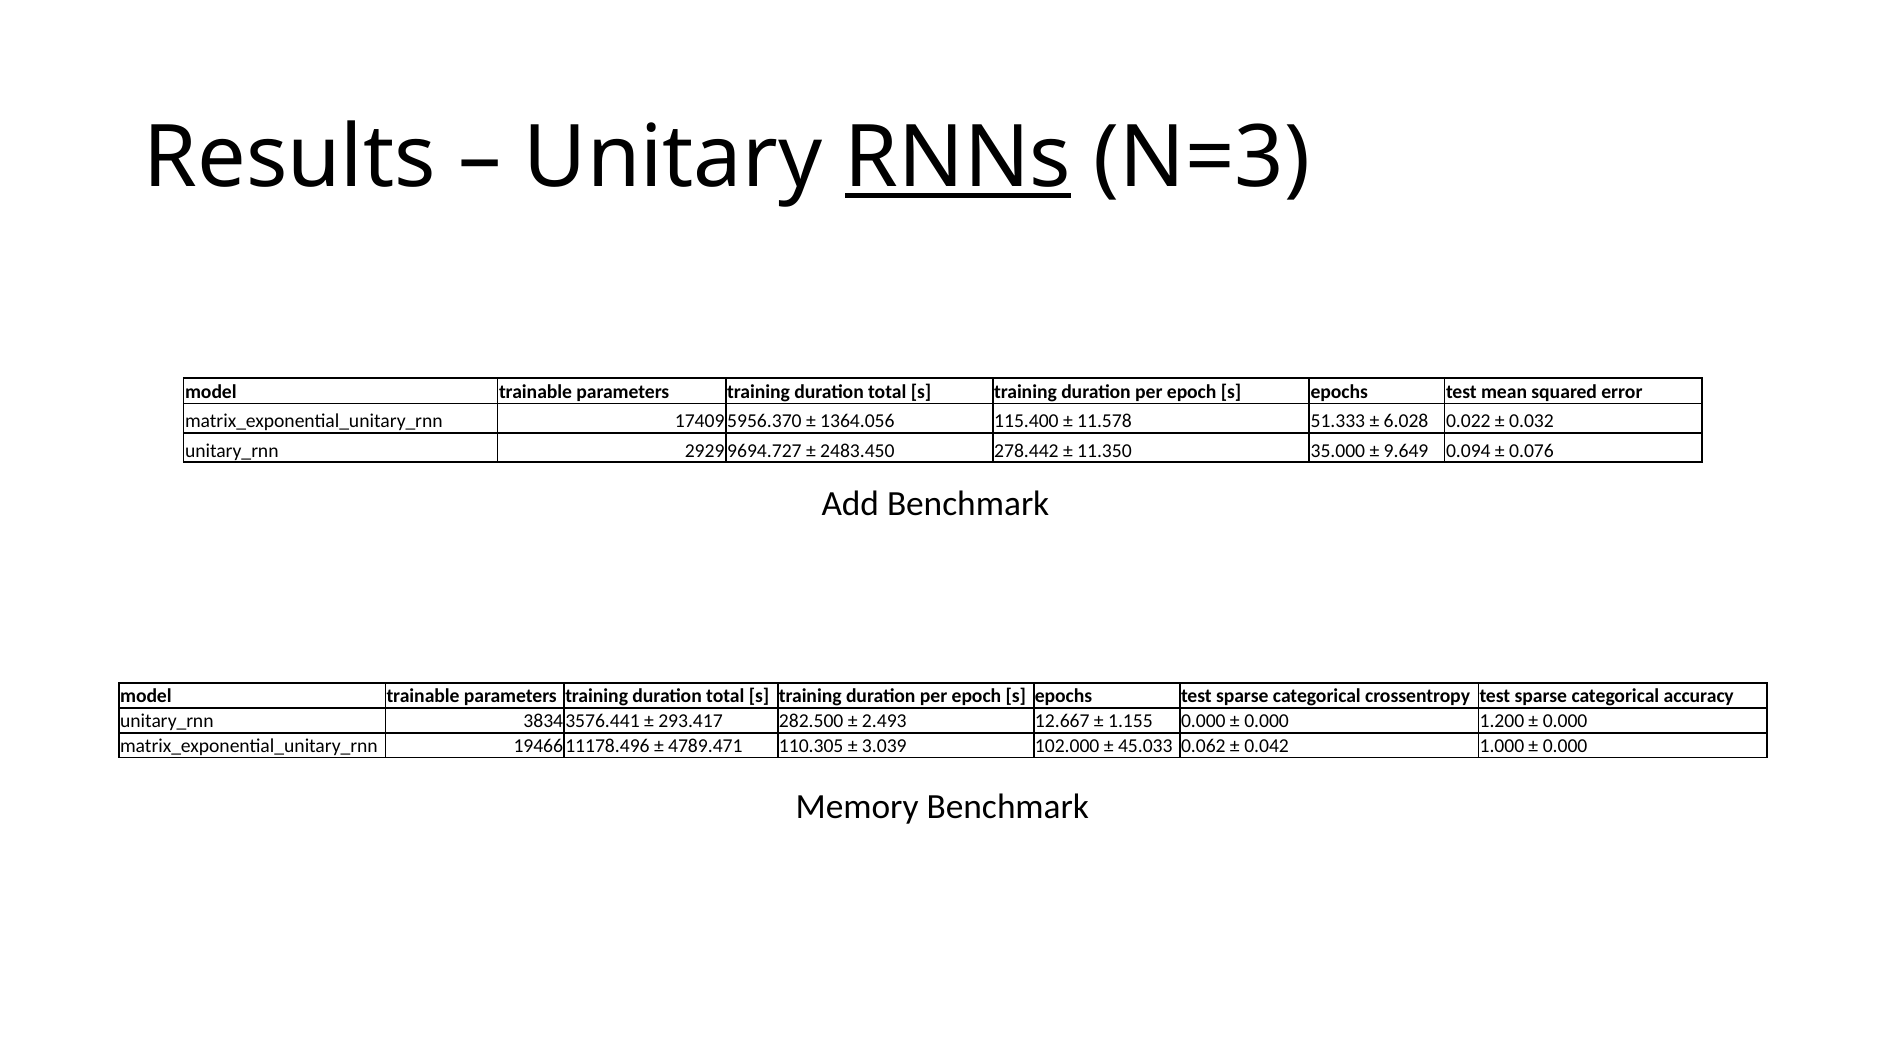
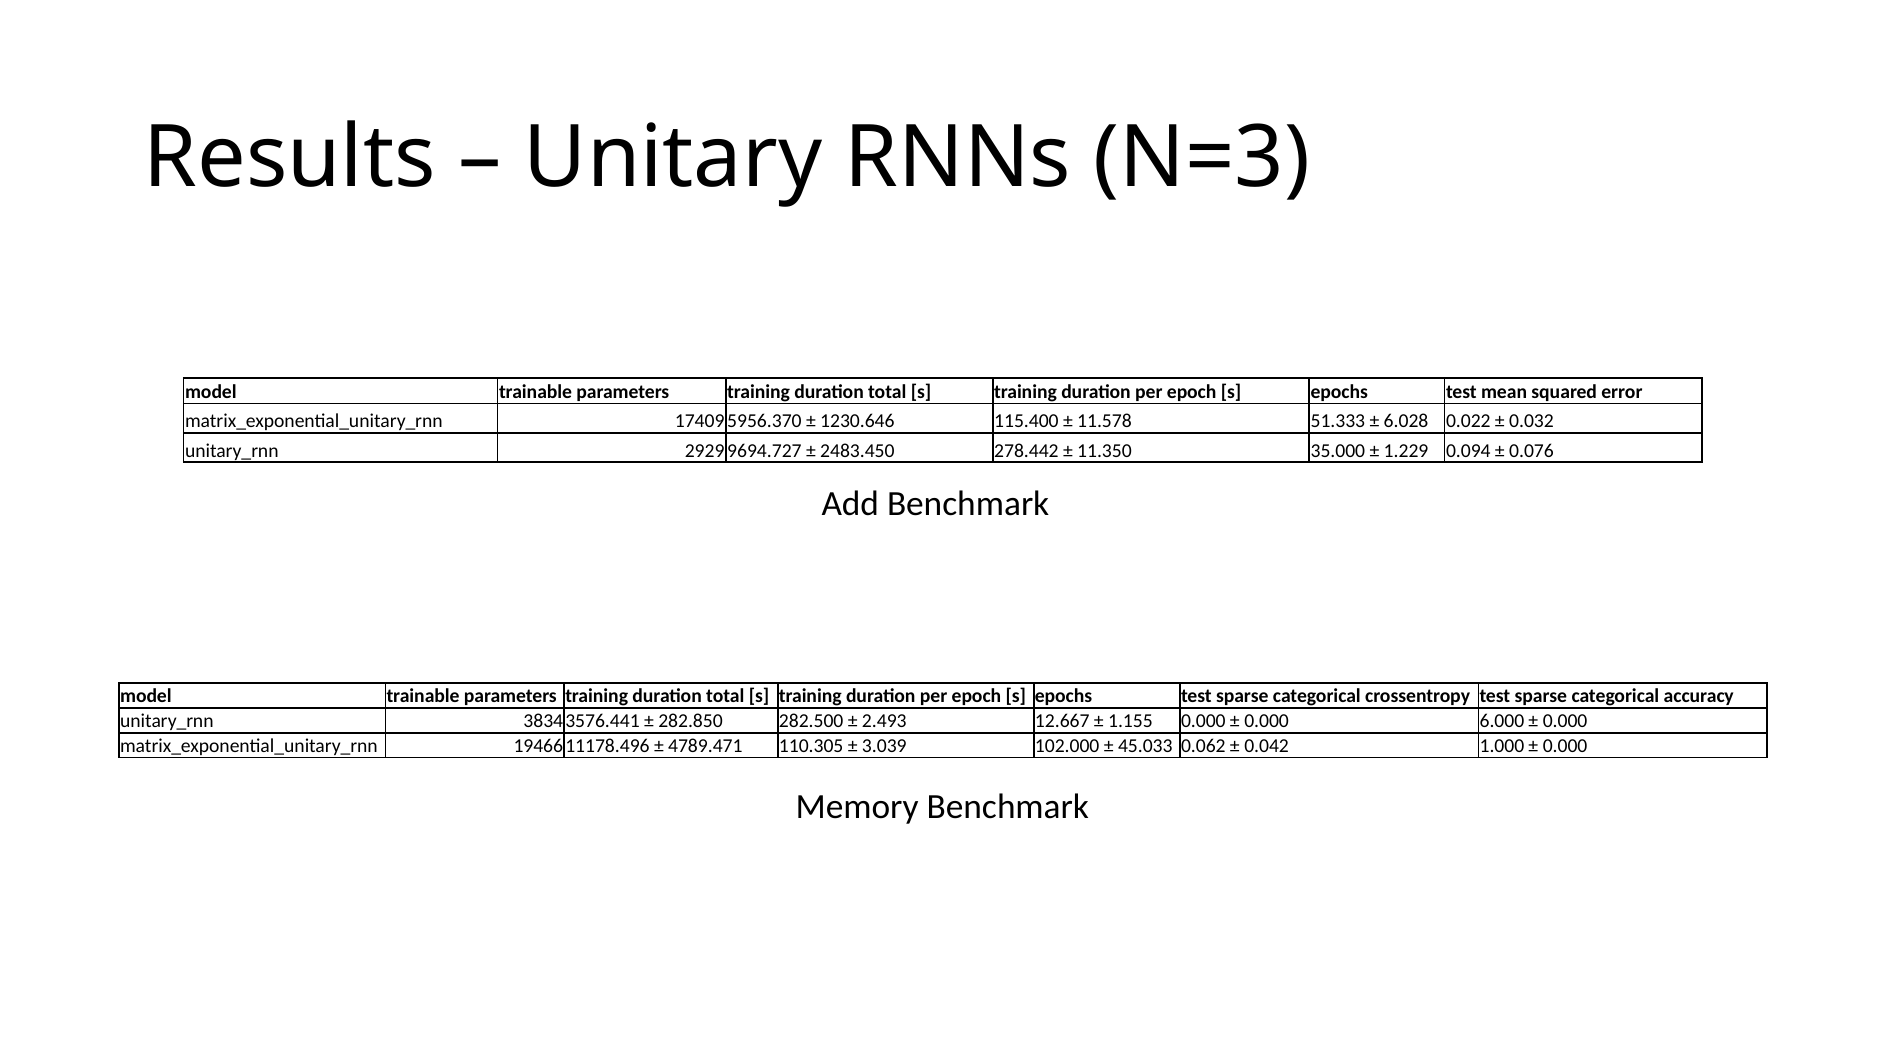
RNNs underline: present -> none
1364.056: 1364.056 -> 1230.646
9.649: 9.649 -> 1.229
293.417: 293.417 -> 282.850
1.200: 1.200 -> 6.000
